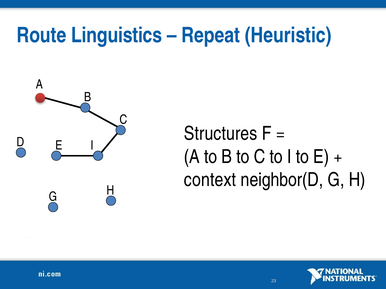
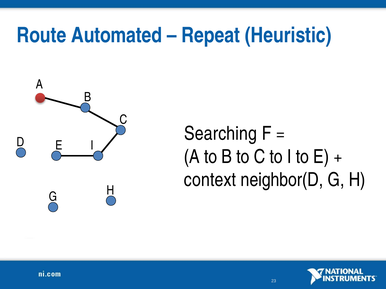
Linguistics: Linguistics -> Automated
Structures: Structures -> Searching
